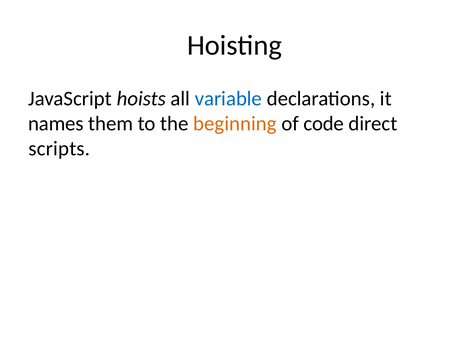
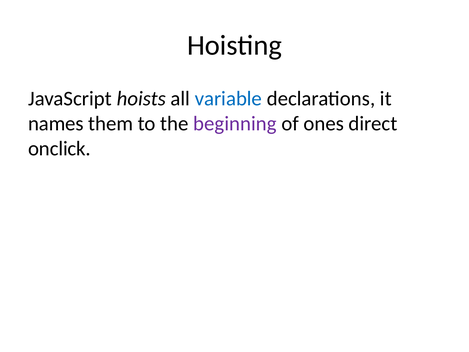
beginning colour: orange -> purple
code: code -> ones
scripts: scripts -> onclick
